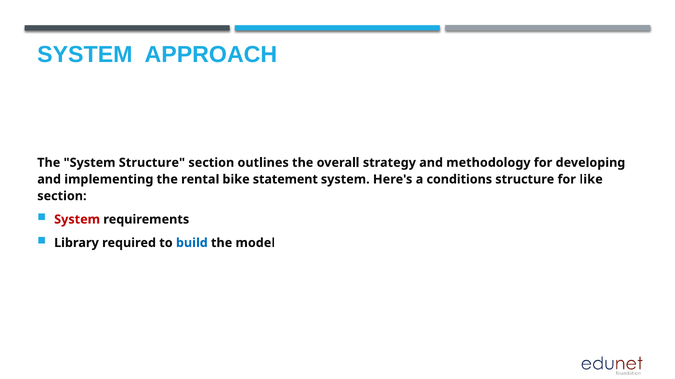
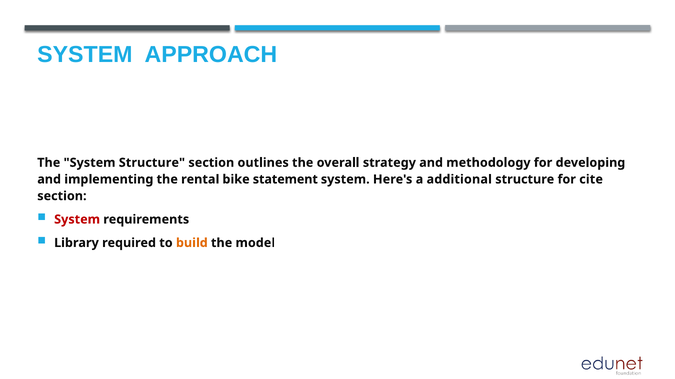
conditions: conditions -> additional
like: like -> cite
build colour: blue -> orange
